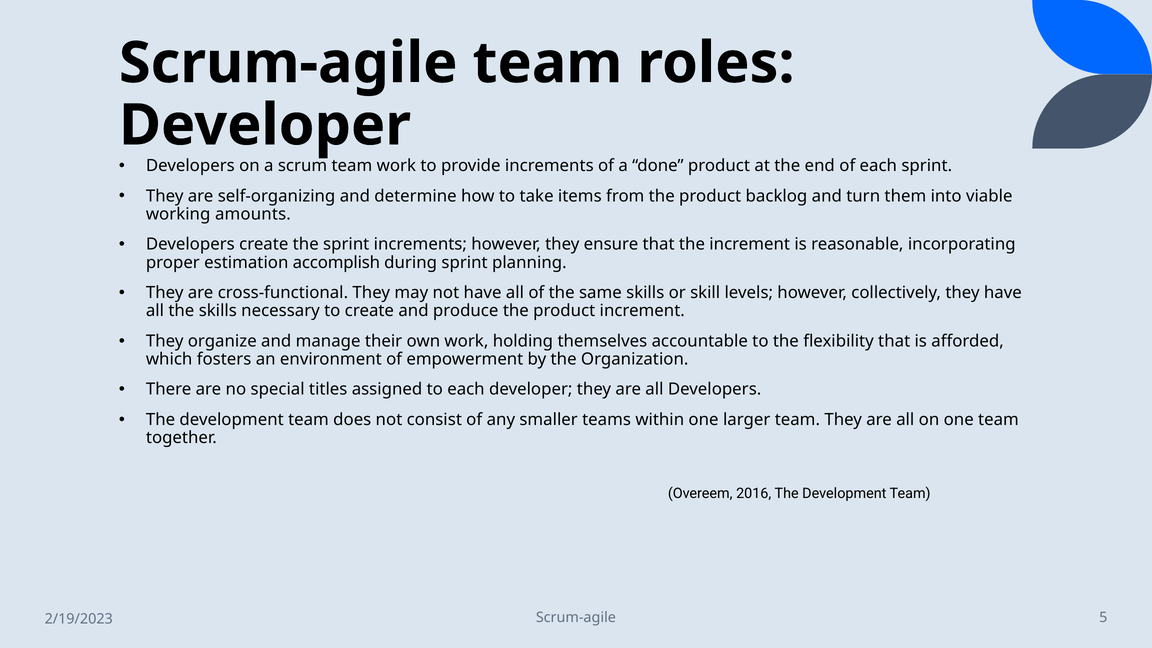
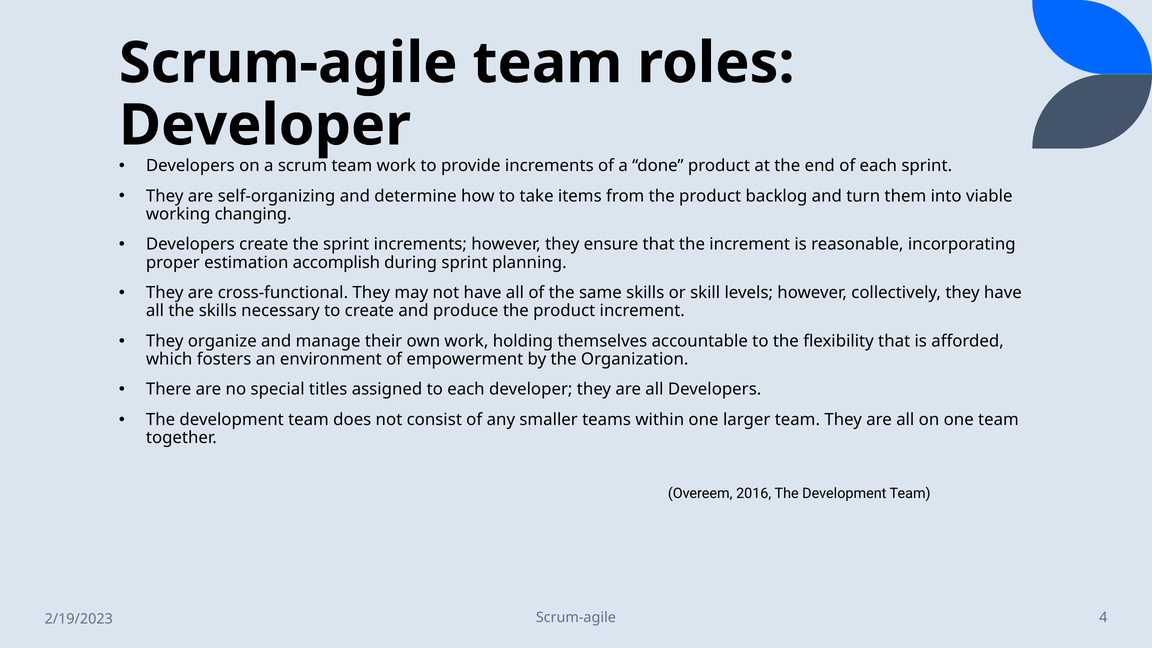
amounts: amounts -> changing
5: 5 -> 4
